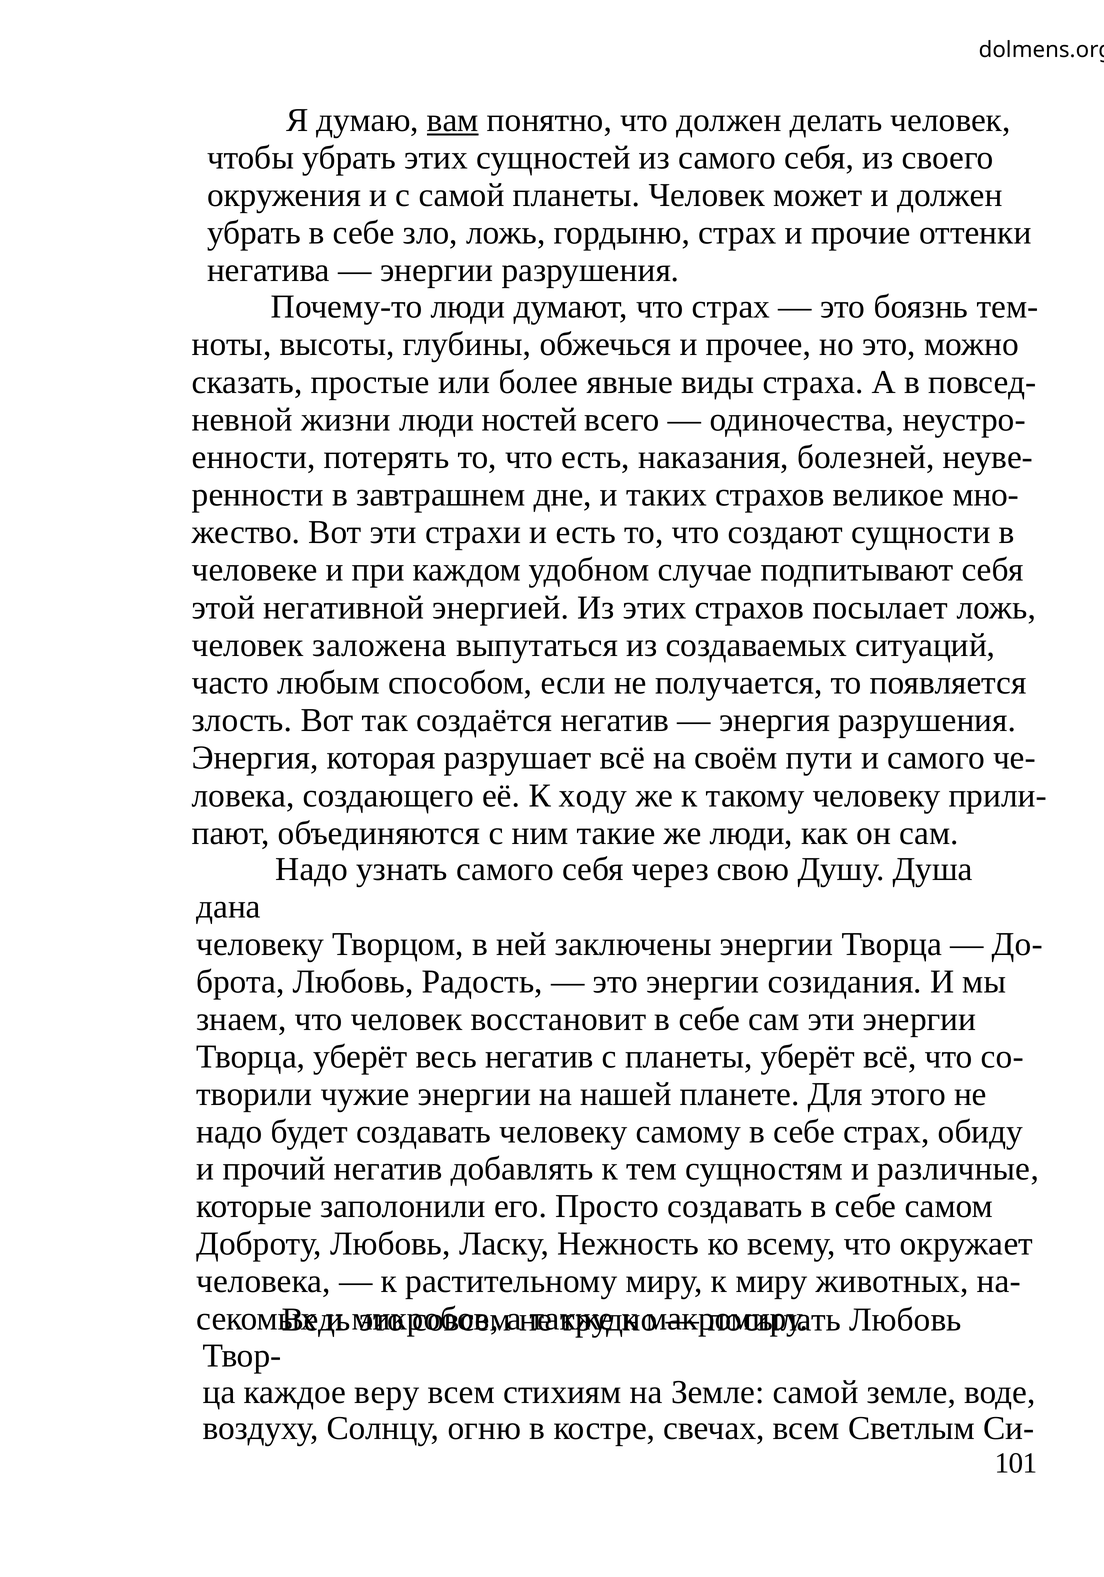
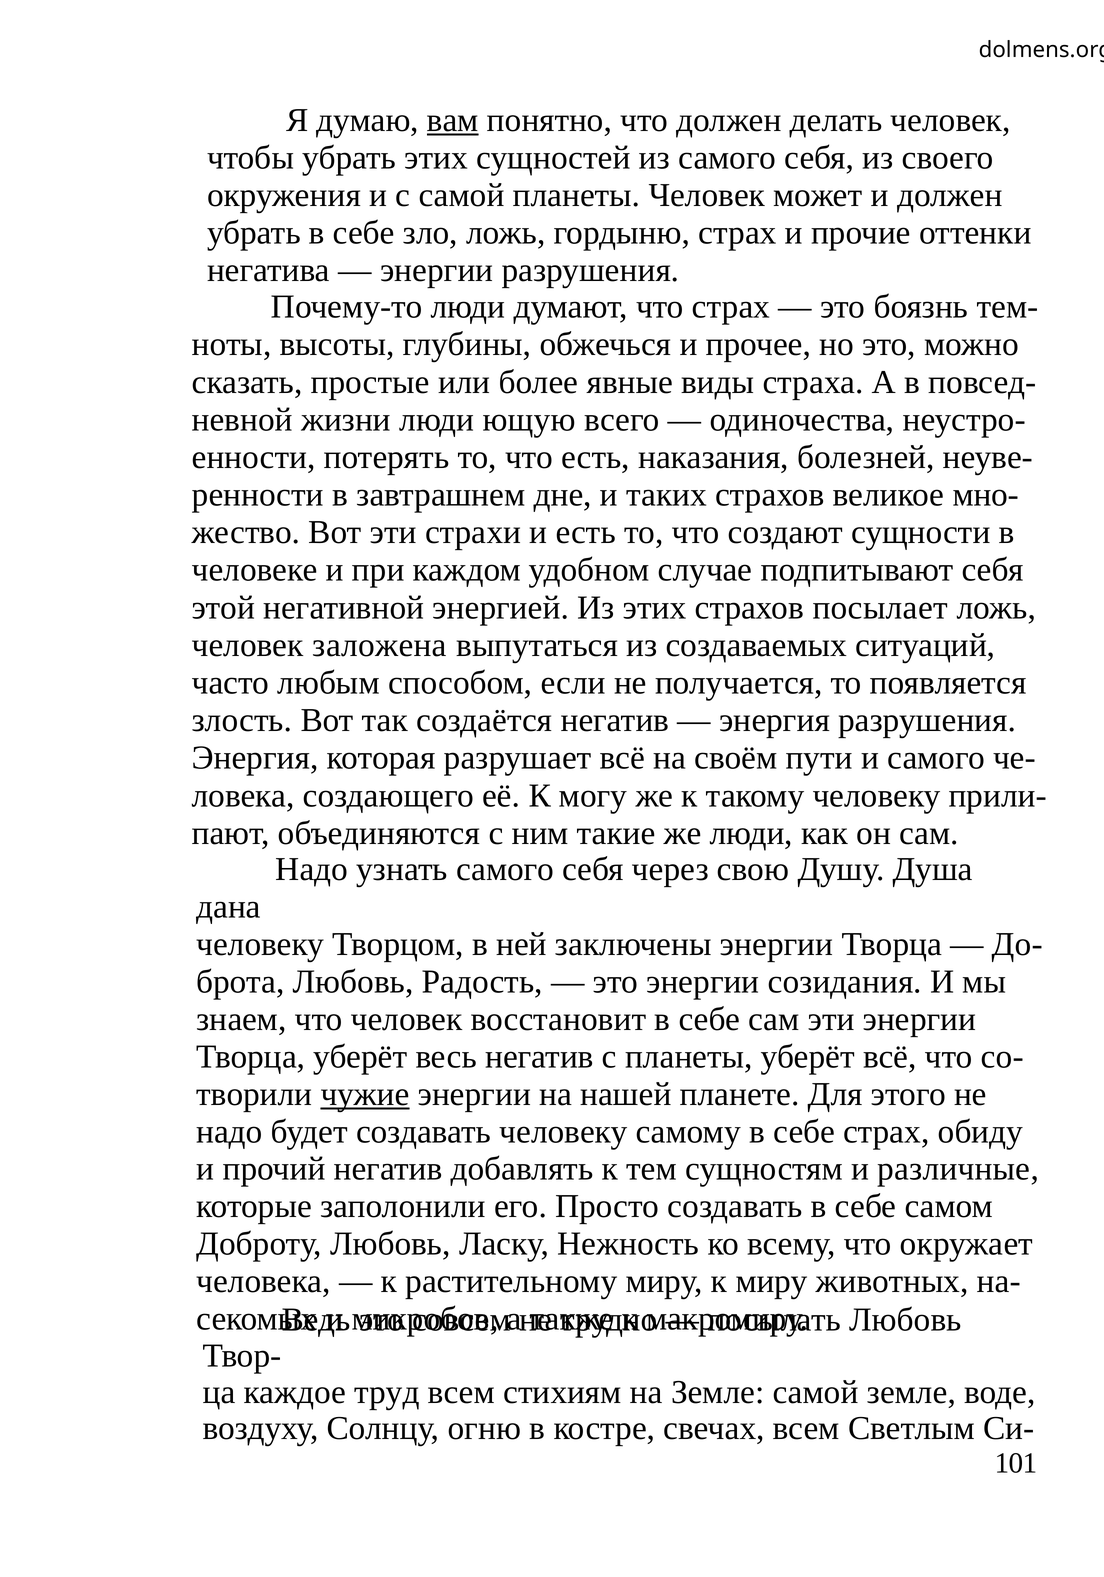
ностей: ностей -> ющую
ходу: ходу -> могу
чужие underline: none -> present
веру: веру -> труд
